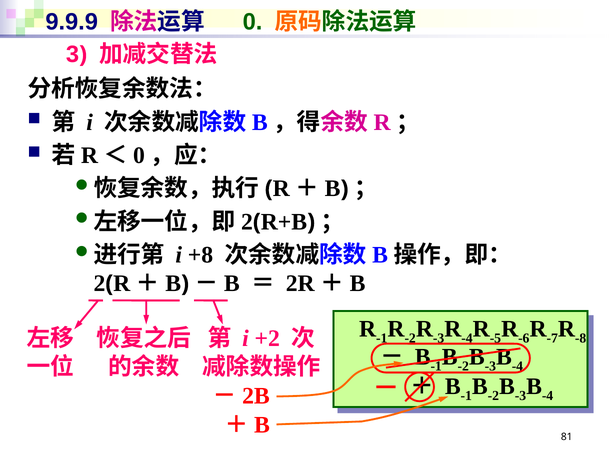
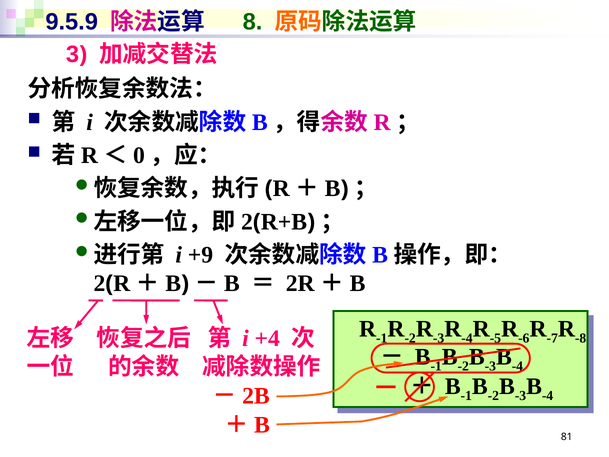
9.9.9: 9.9.9 -> 9.5.9
0 at (252, 22): 0 -> 8
+8: +8 -> +9
+2: +2 -> +4
